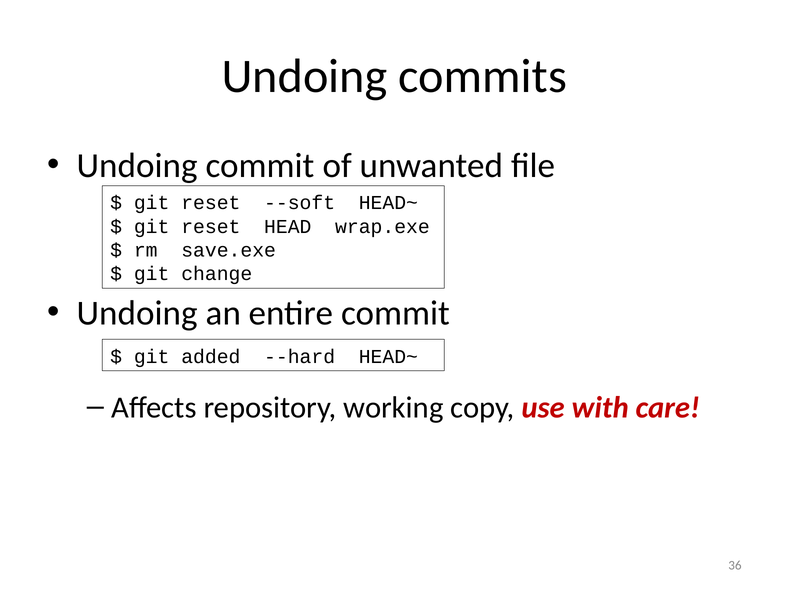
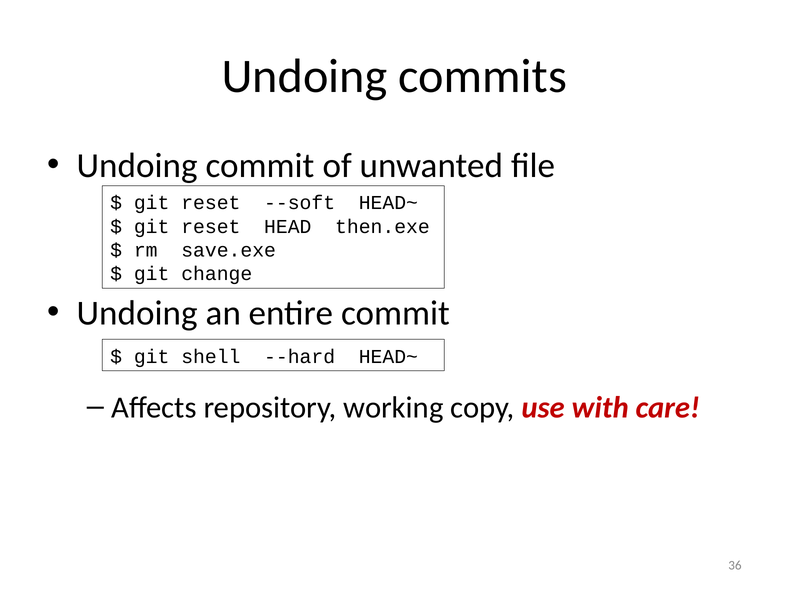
wrap.exe: wrap.exe -> then.exe
added: added -> shell
